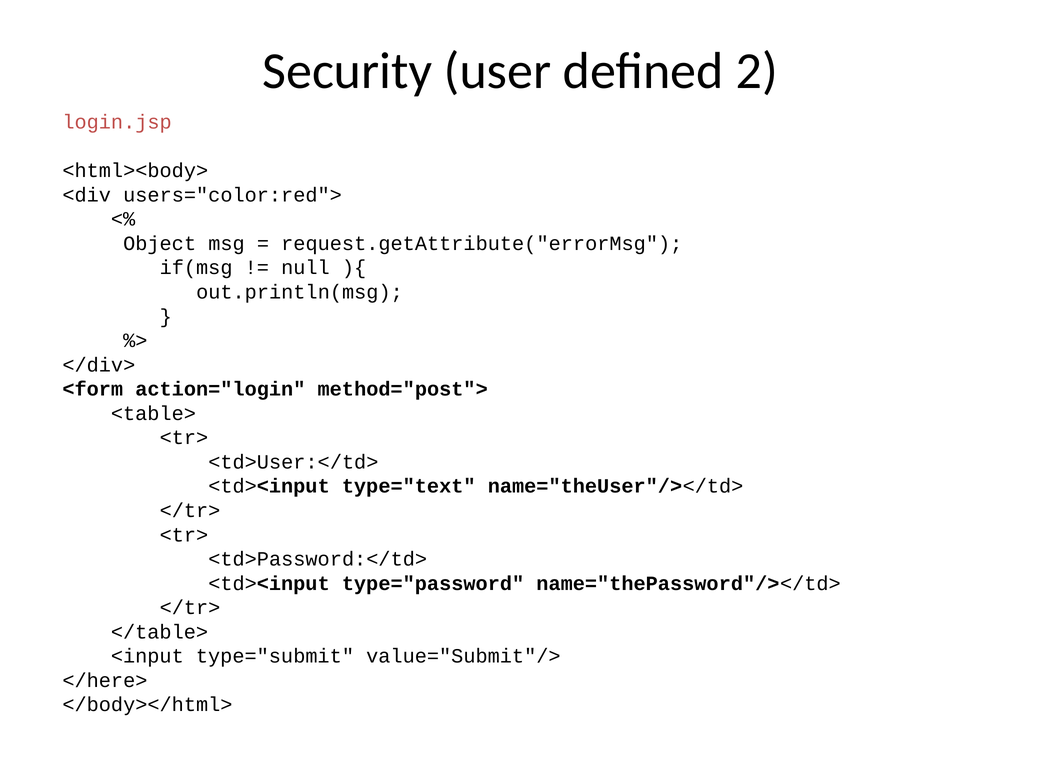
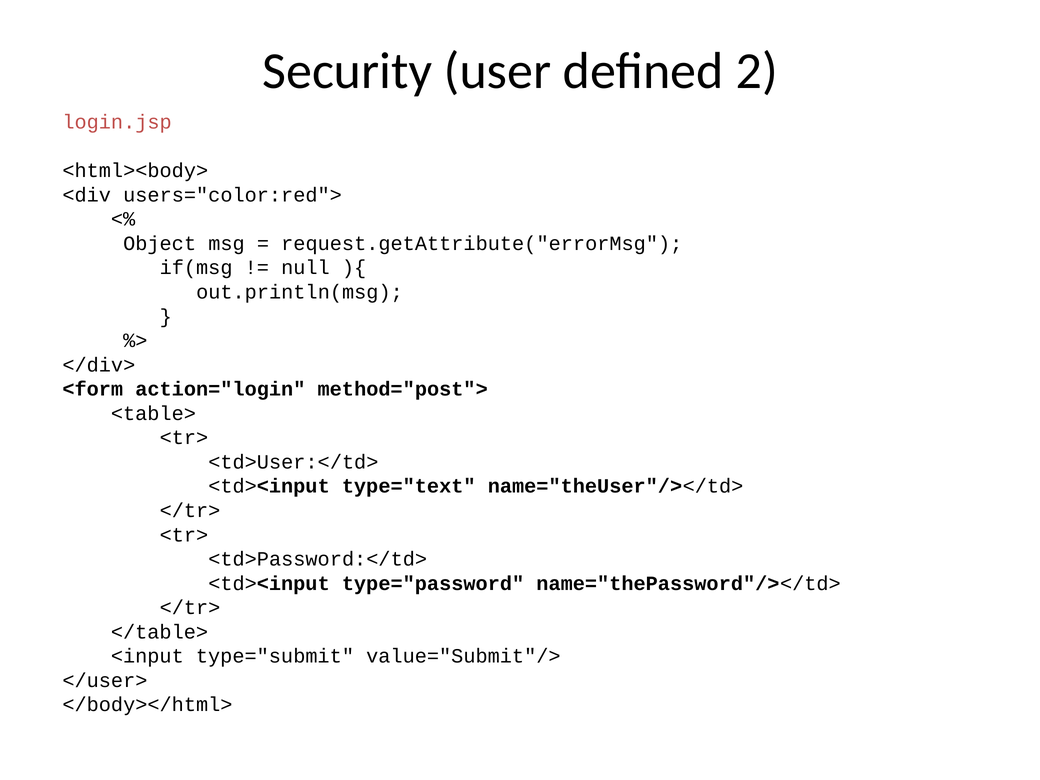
</here>: </here> -> </user>
